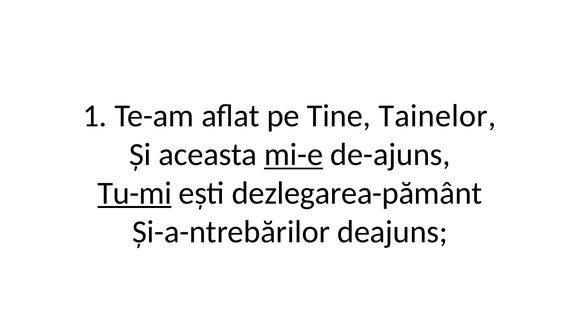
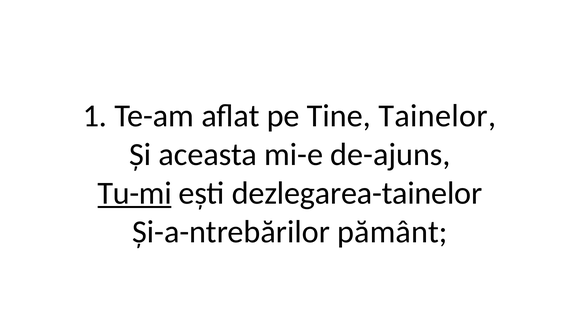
mi-e underline: present -> none
dezlegarea-pământ: dezlegarea-pământ -> dezlegarea-tainelor
deajuns: deajuns -> pământ
